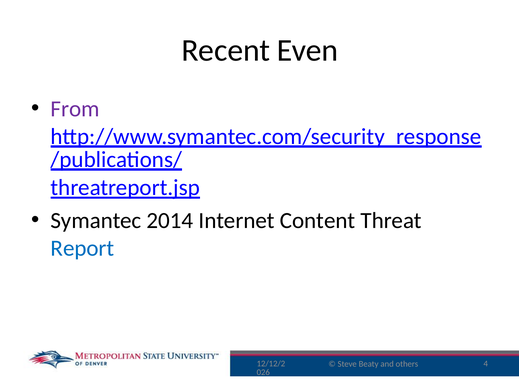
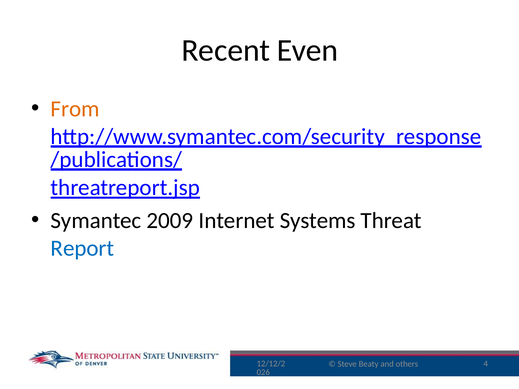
From colour: purple -> orange
2014: 2014 -> 2009
Content: Content -> Systems
